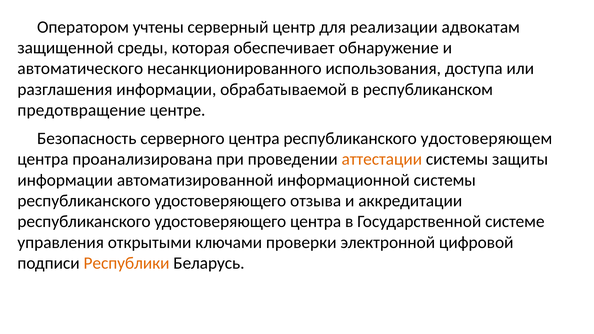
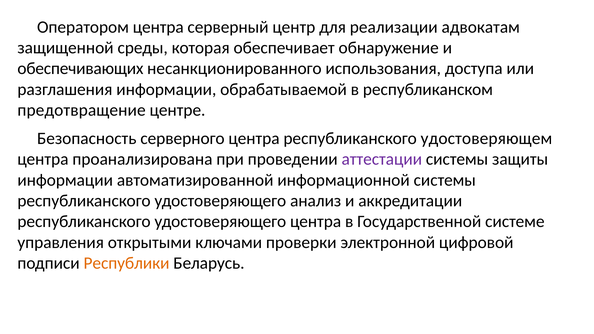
Оператором учтены: учтены -> центра
автоматического: автоматического -> обеспечивающих
аттестации colour: orange -> purple
отзыва: отзыва -> анализ
